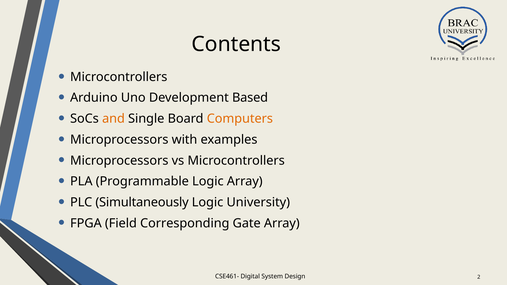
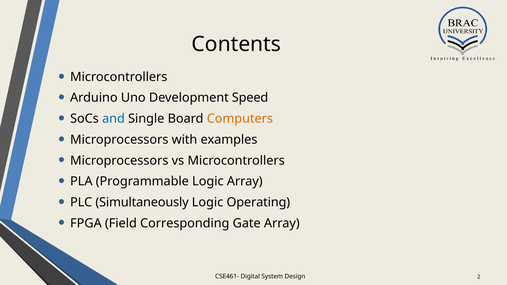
Based: Based -> Speed
and colour: orange -> blue
University: University -> Operating
